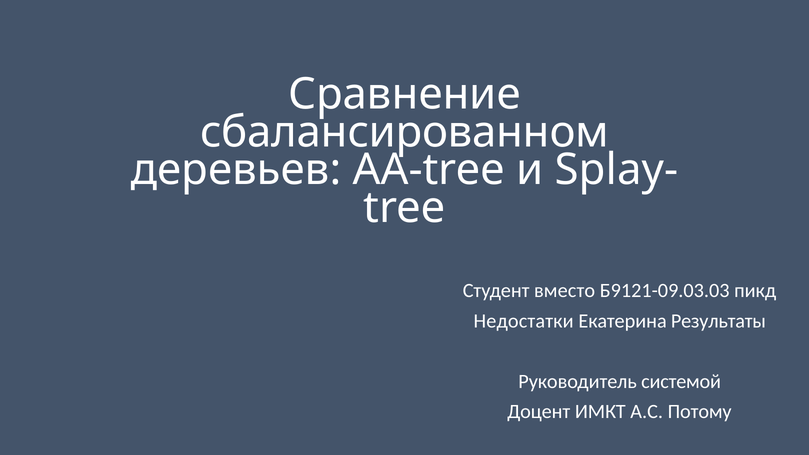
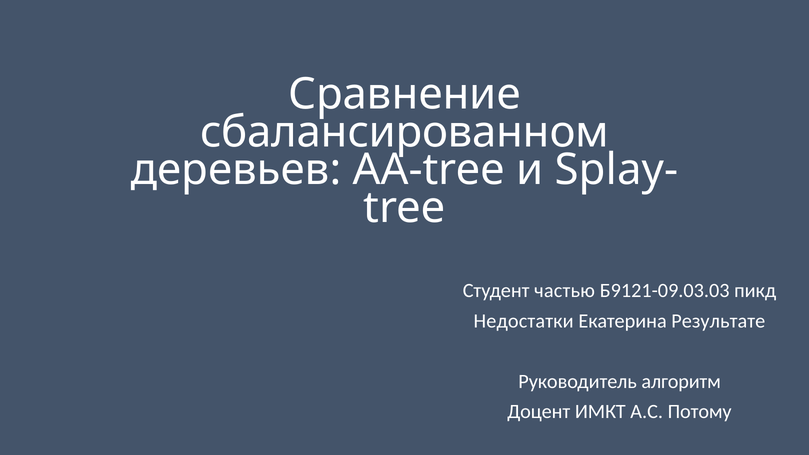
вместо: вместо -> частью
Результаты: Результаты -> Результате
системой: системой -> алгоритм
